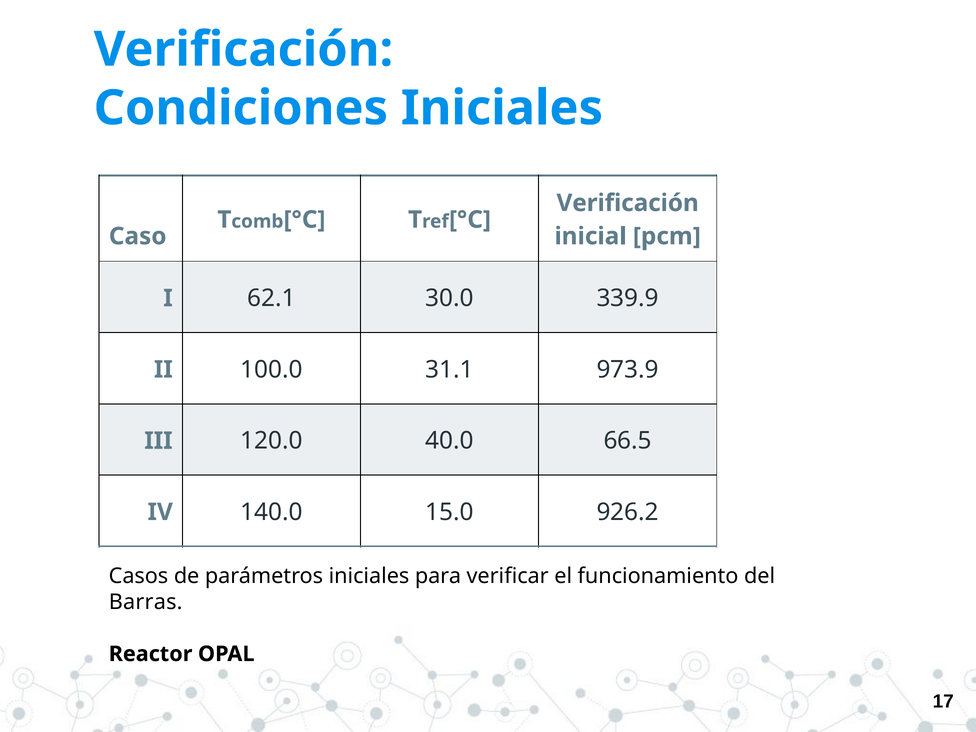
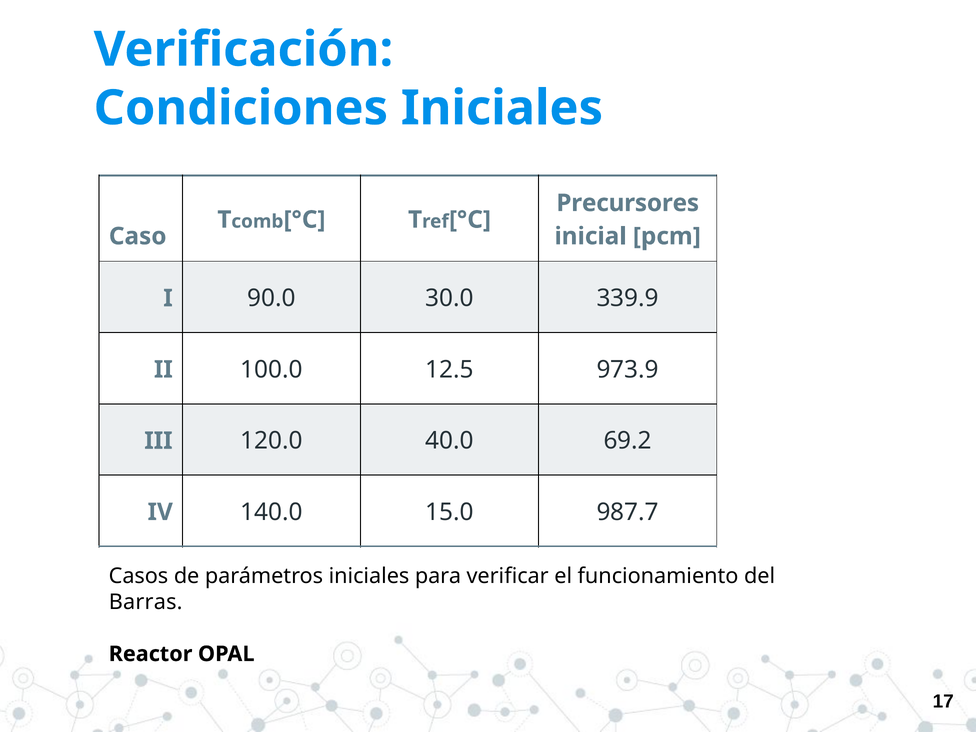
Verificación at (628, 203): Verificación -> Precursores
62.1: 62.1 -> 90.0
31.1: 31.1 -> 12.5
66.5: 66.5 -> 69.2
926.2: 926.2 -> 987.7
